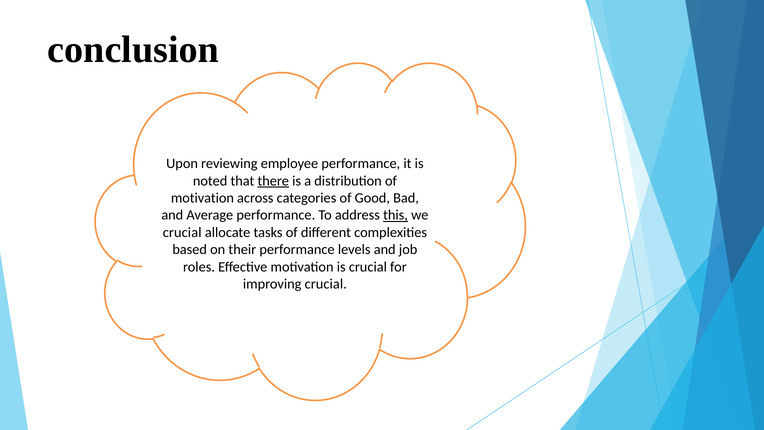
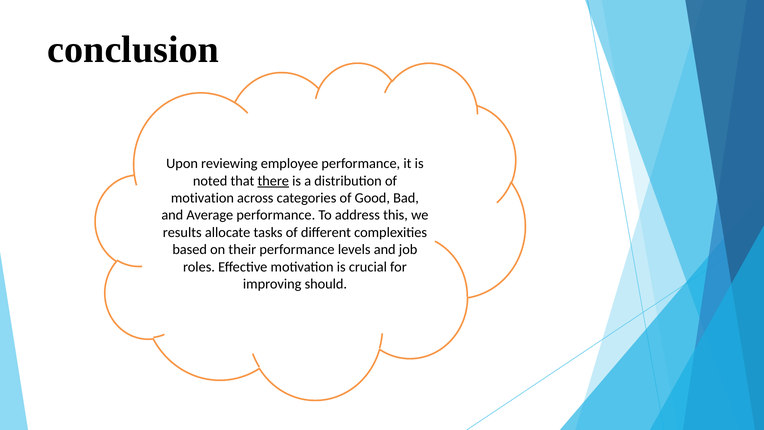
this underline: present -> none
crucial at (182, 232): crucial -> results
improving crucial: crucial -> should
